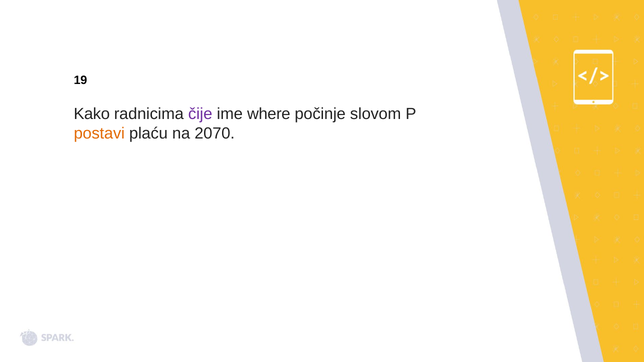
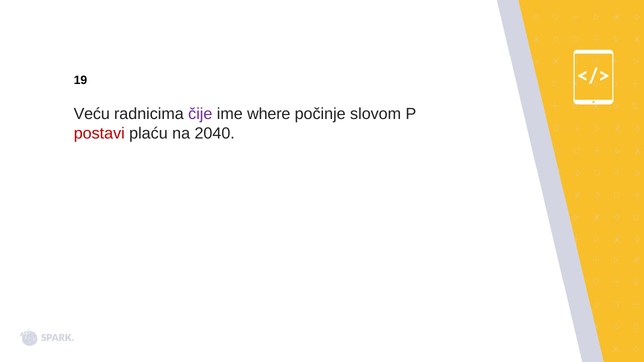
Kako: Kako -> Veću
postavi colour: orange -> red
2070: 2070 -> 2040
